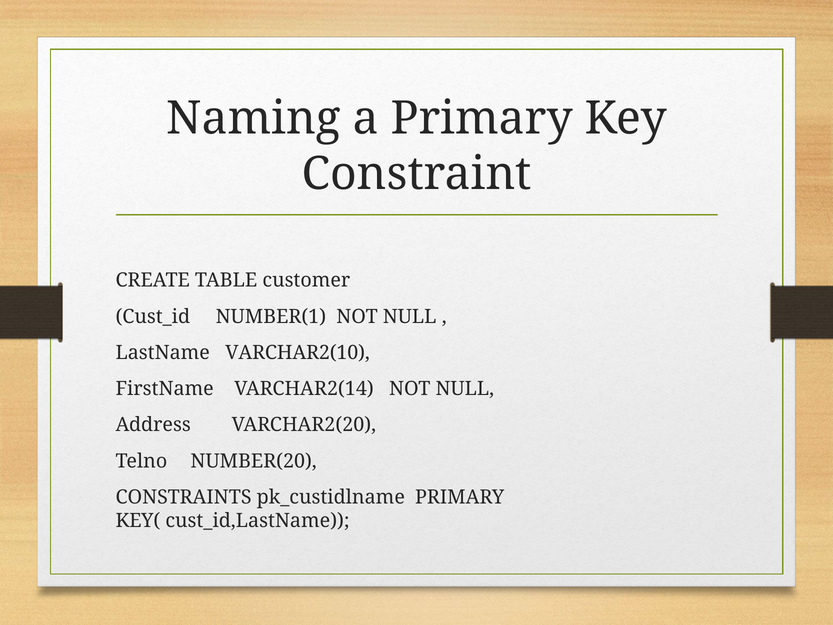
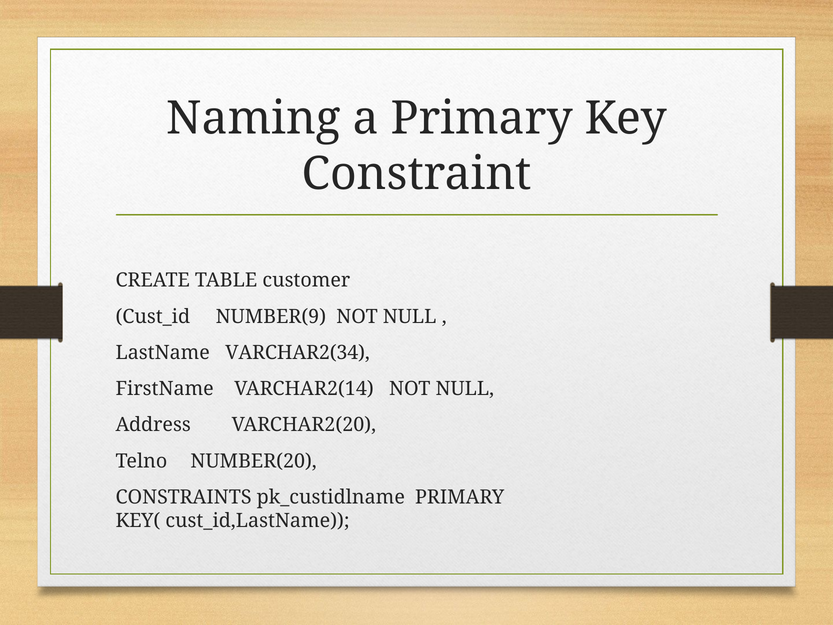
NUMBER(1: NUMBER(1 -> NUMBER(9
VARCHAR2(10: VARCHAR2(10 -> VARCHAR2(34
